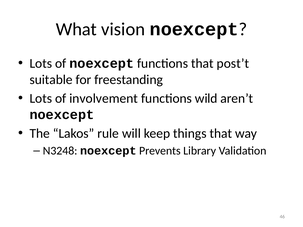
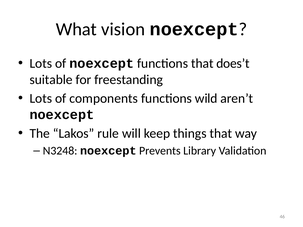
post’t: post’t -> does’t
involvement: involvement -> components
